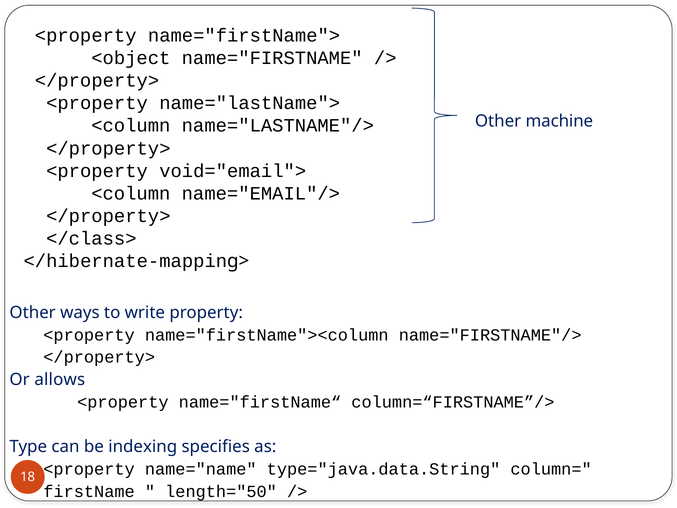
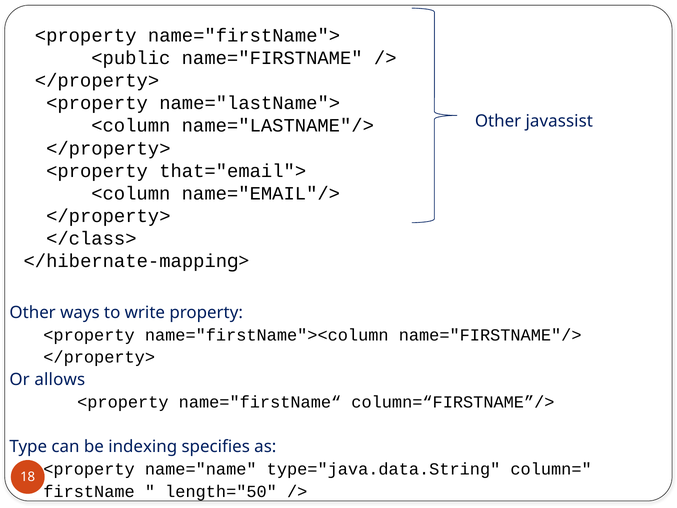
<object: <object -> <public
machine: machine -> javassist
void="email">: void="email"> -> that="email">
